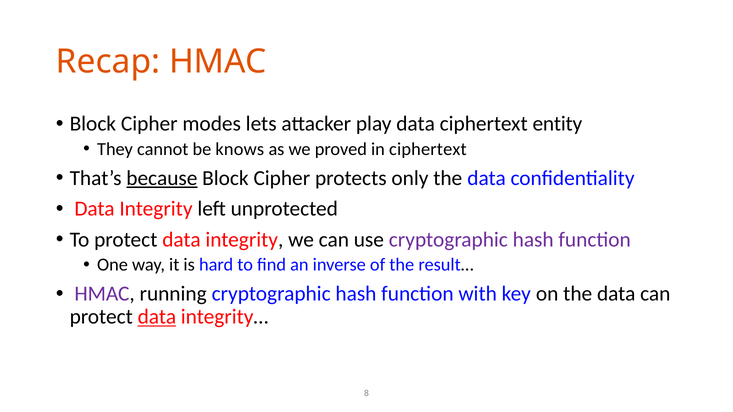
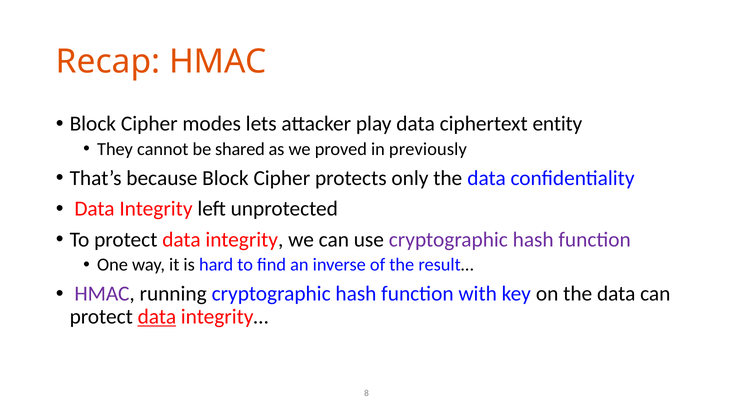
knows: knows -> shared
in ciphertext: ciphertext -> previously
because underline: present -> none
